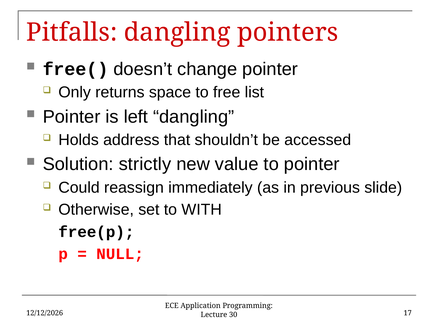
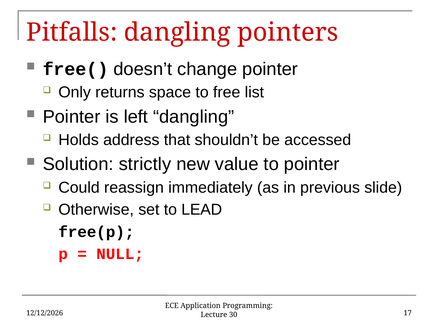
WITH: WITH -> LEAD
